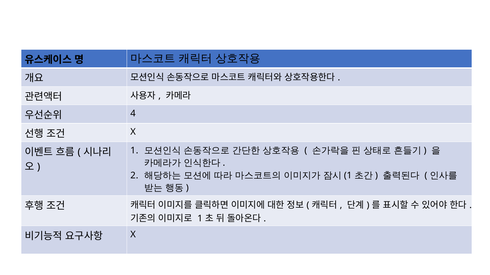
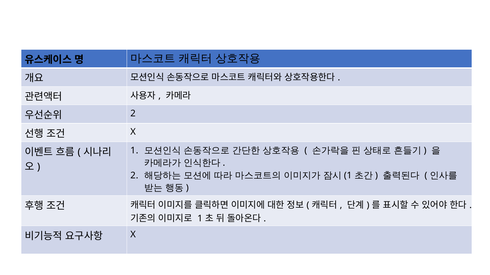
4 at (133, 114): 4 -> 2
